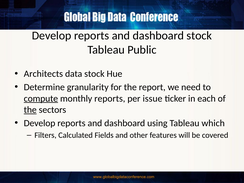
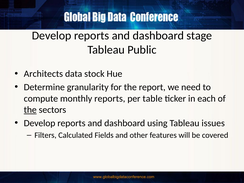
dashboard stock: stock -> stage
compute underline: present -> none
issue: issue -> table
which: which -> issues
